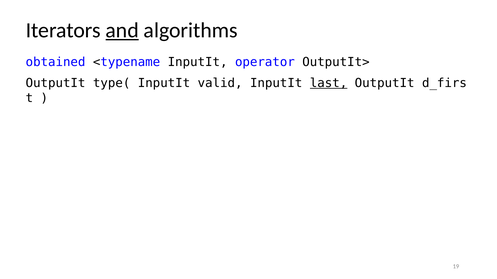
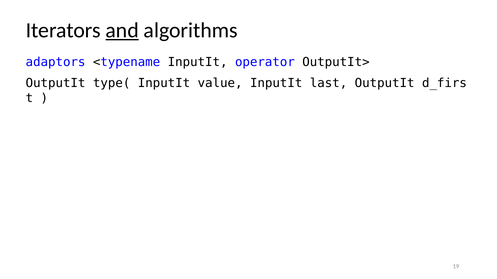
obtained: obtained -> adaptors
valid: valid -> value
last underline: present -> none
